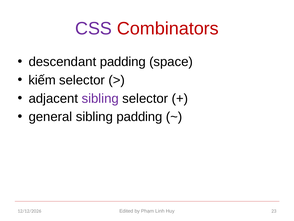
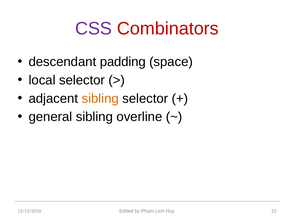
kiếm: kiếm -> local
sibling at (100, 98) colour: purple -> orange
sibling padding: padding -> overline
